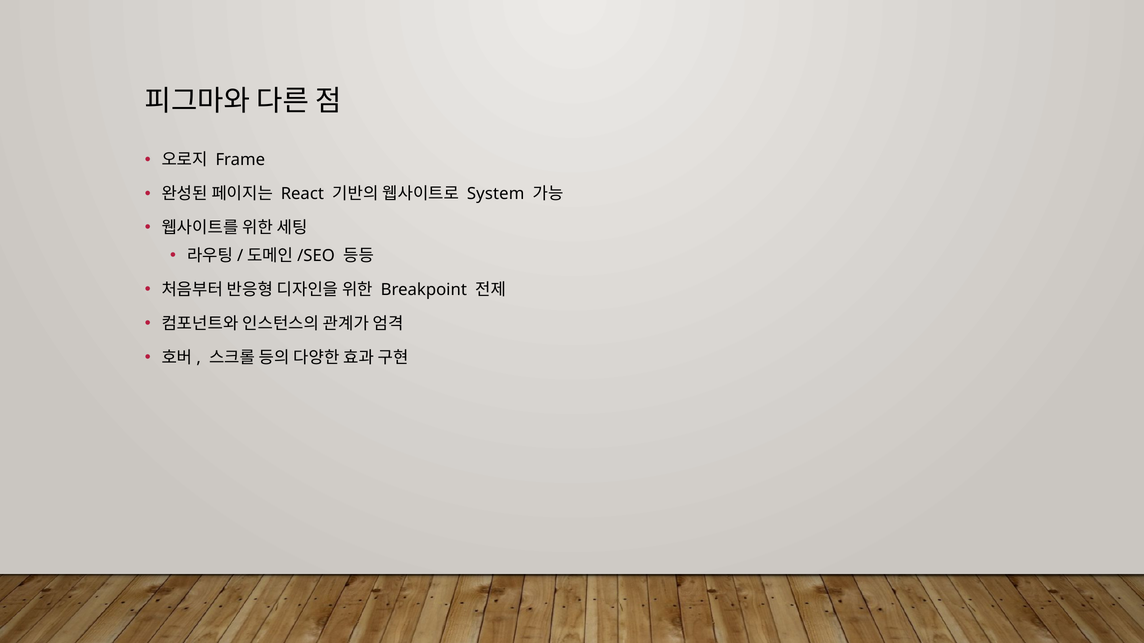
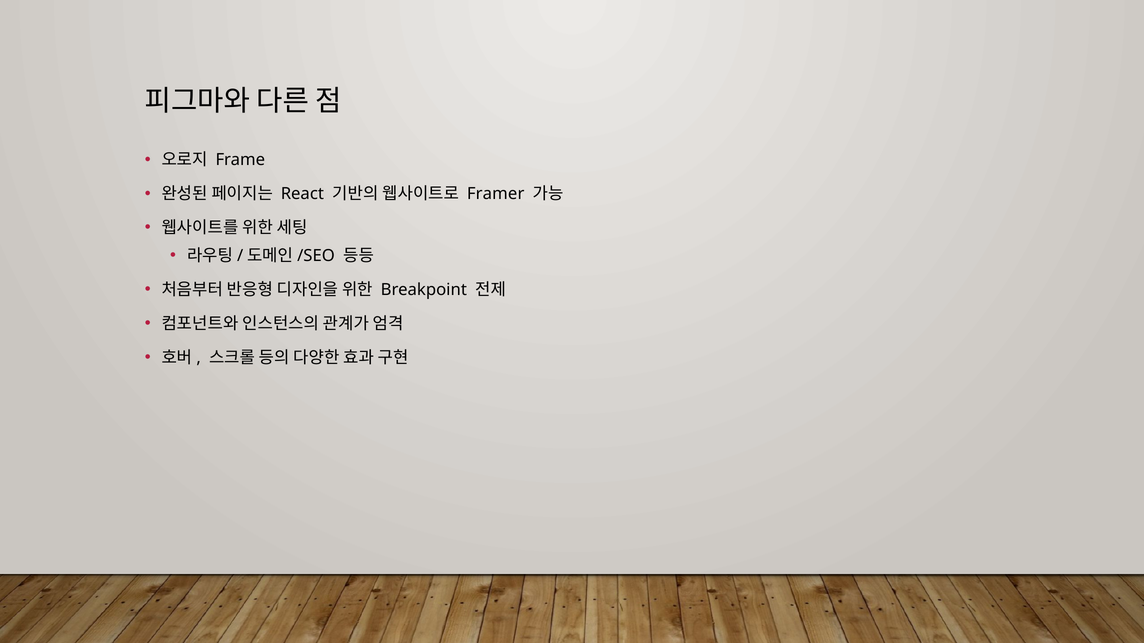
System: System -> Framer
